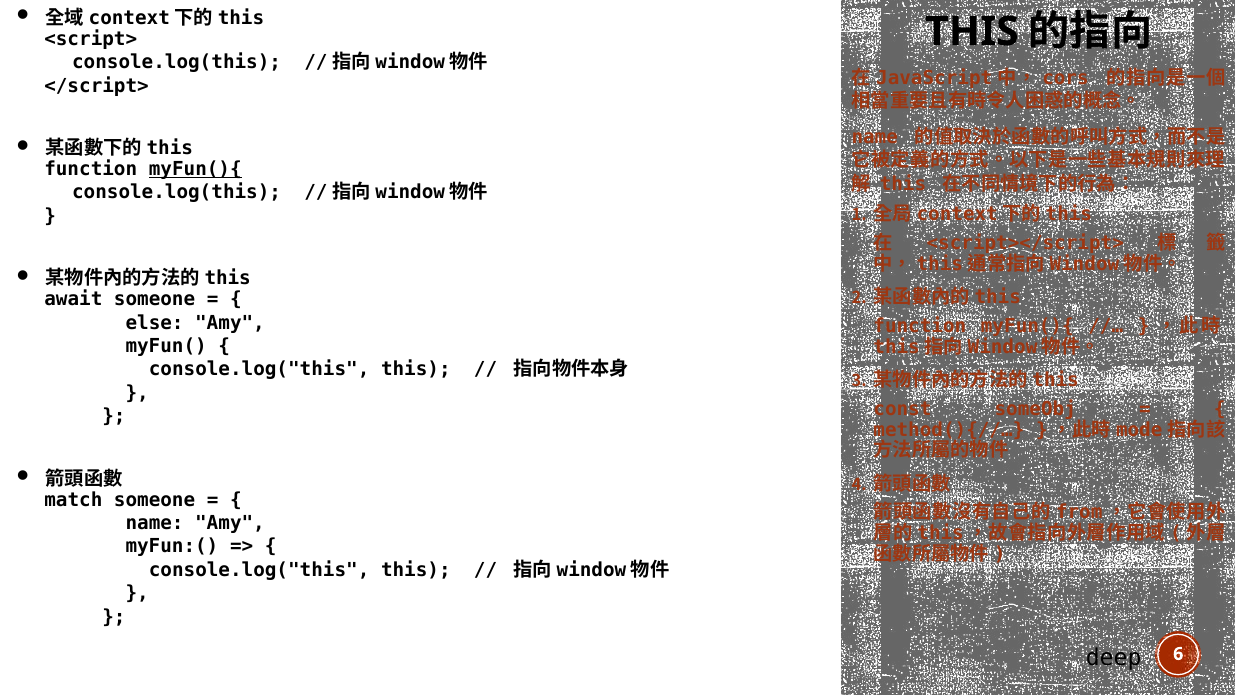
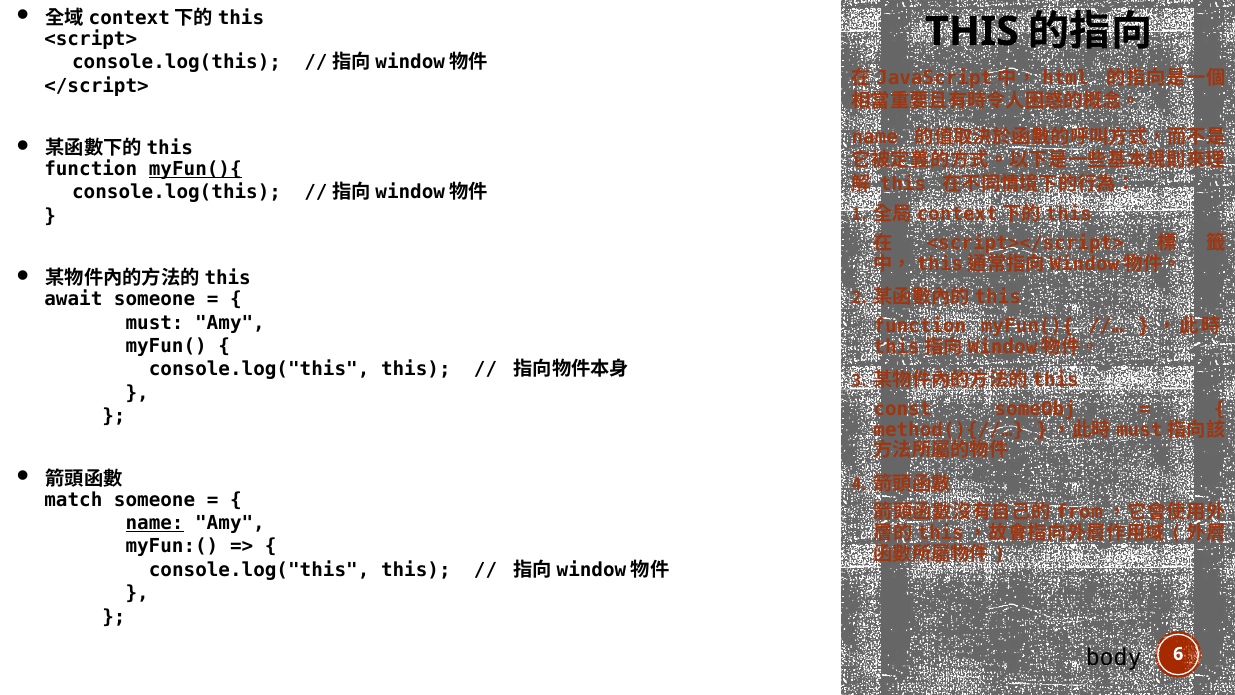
cors: cors -> html
else at (155, 322): else -> must
mode at (1139, 429): mode -> must
name at (155, 523) underline: none -> present
deep: deep -> body
